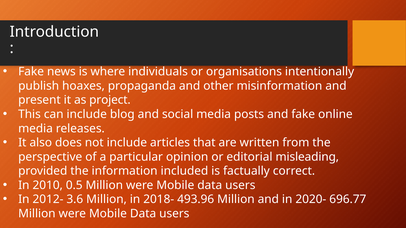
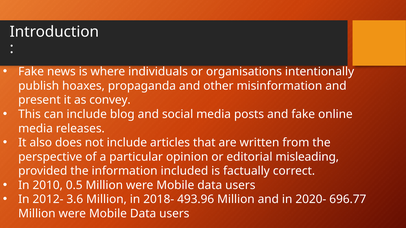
project: project -> convey
